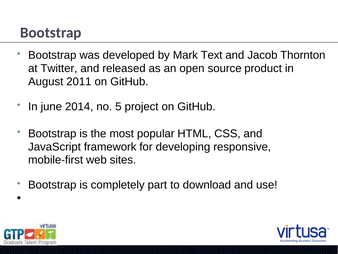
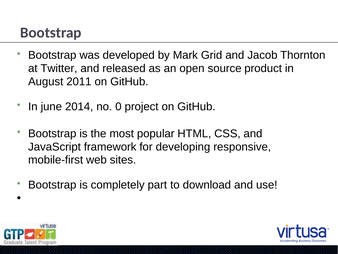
Text: Text -> Grid
5: 5 -> 0
